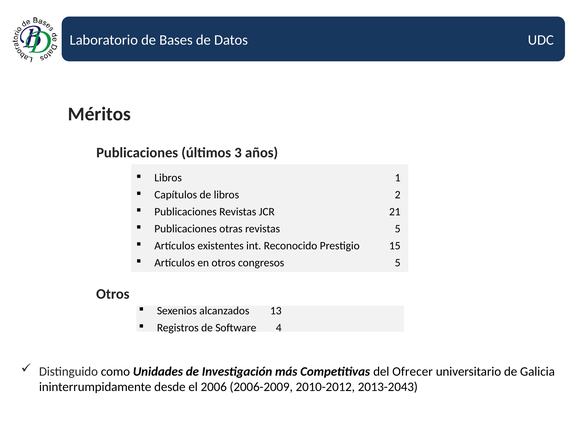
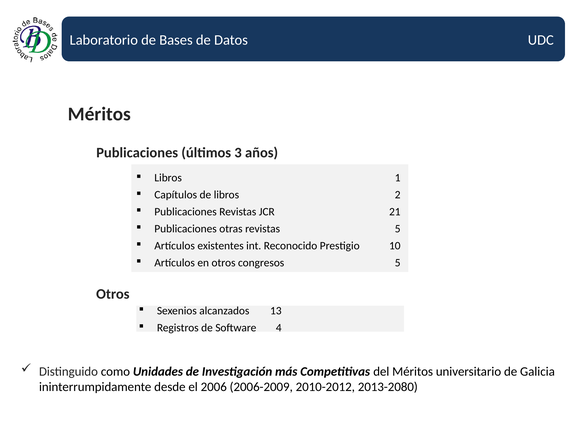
15: 15 -> 10
del Ofrecer: Ofrecer -> Méritos
2013-2043: 2013-2043 -> 2013-2080
